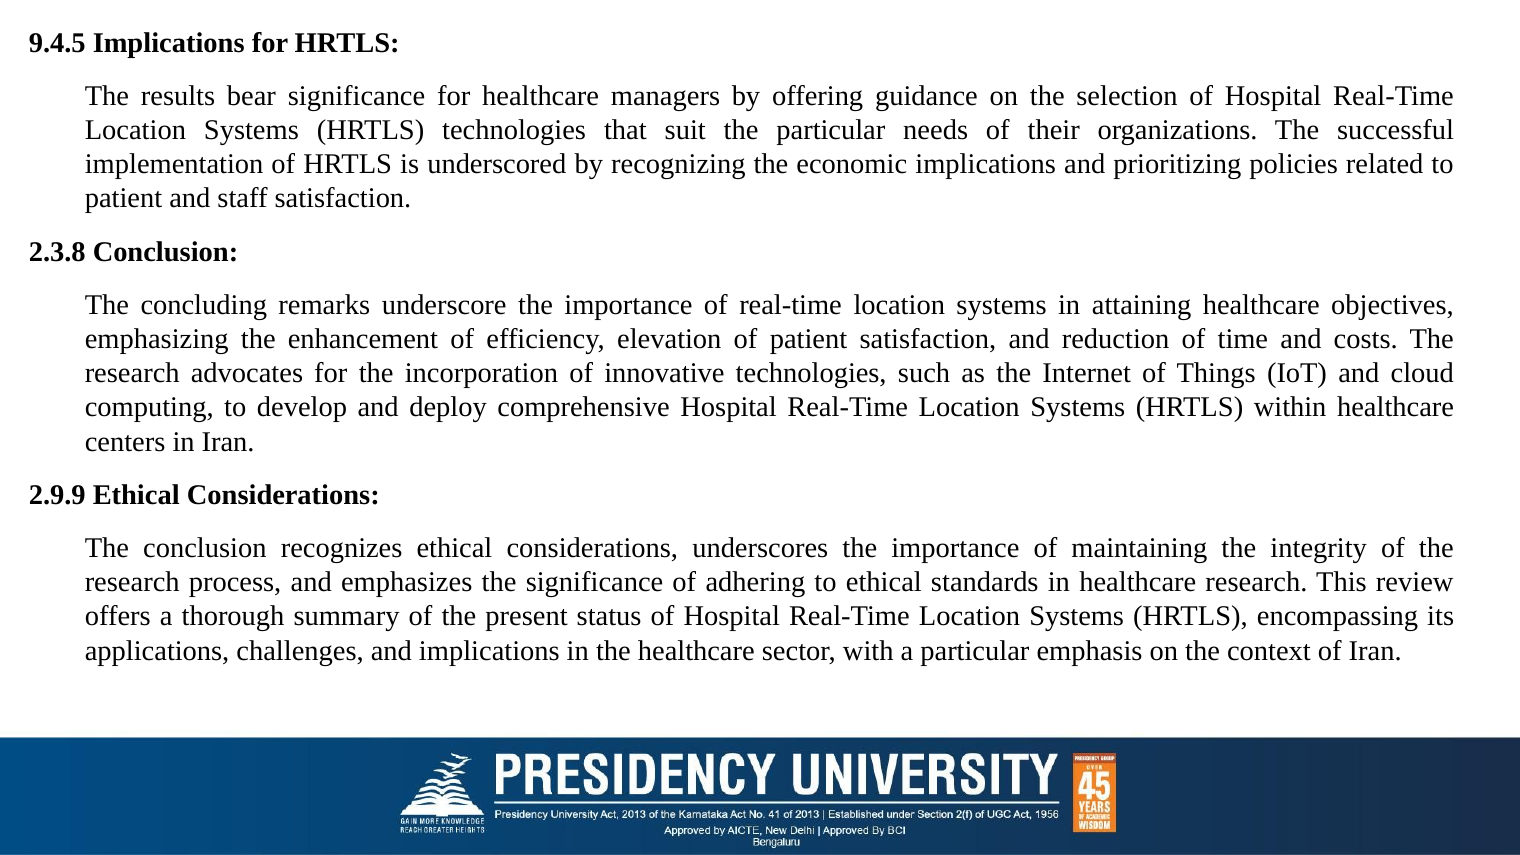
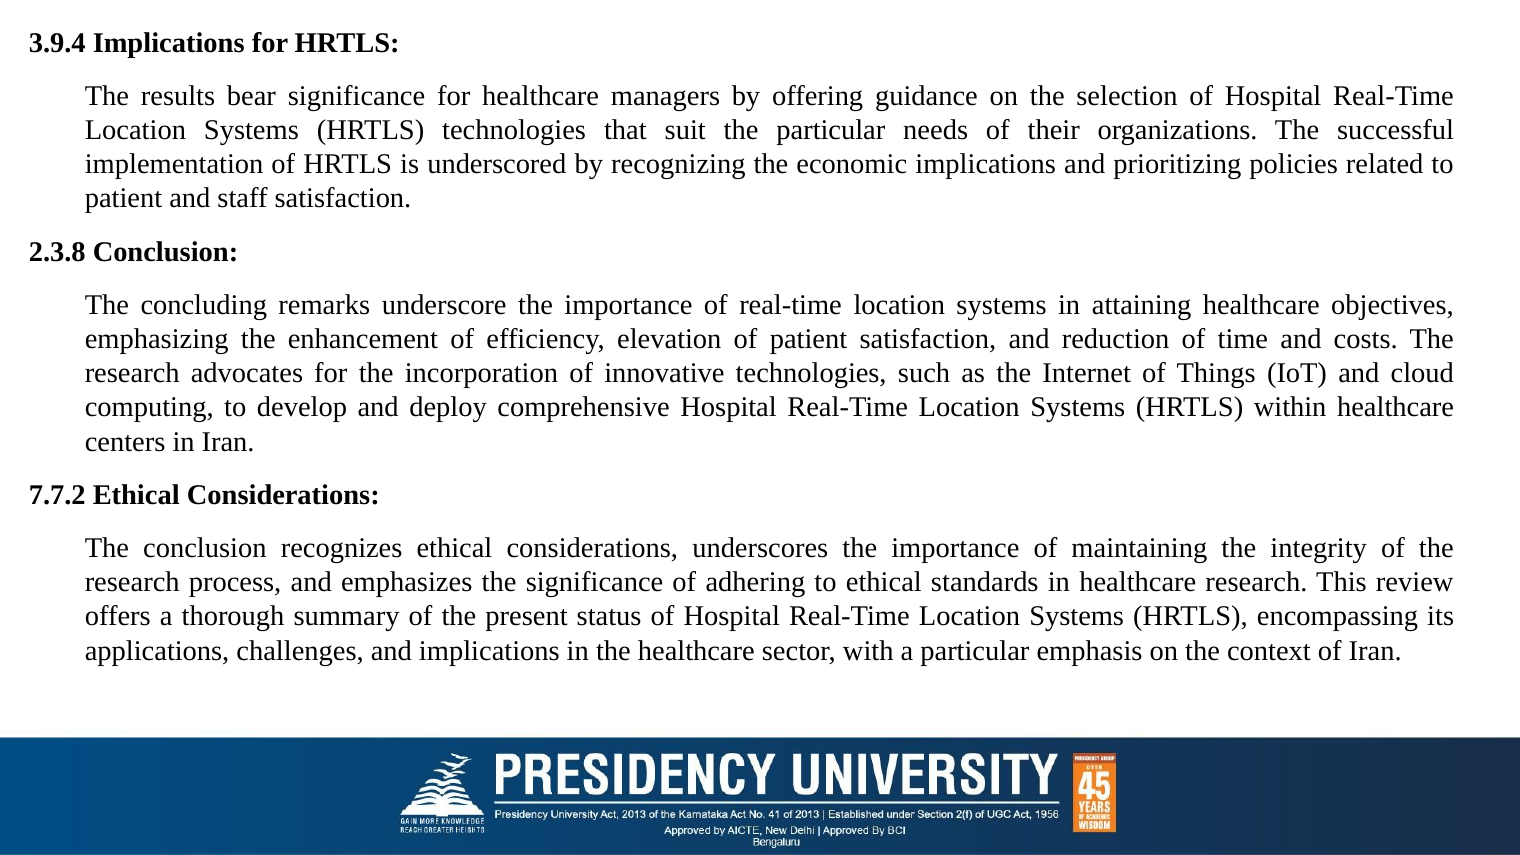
9.4.5: 9.4.5 -> 3.9.4
2.9.9: 2.9.9 -> 7.7.2
